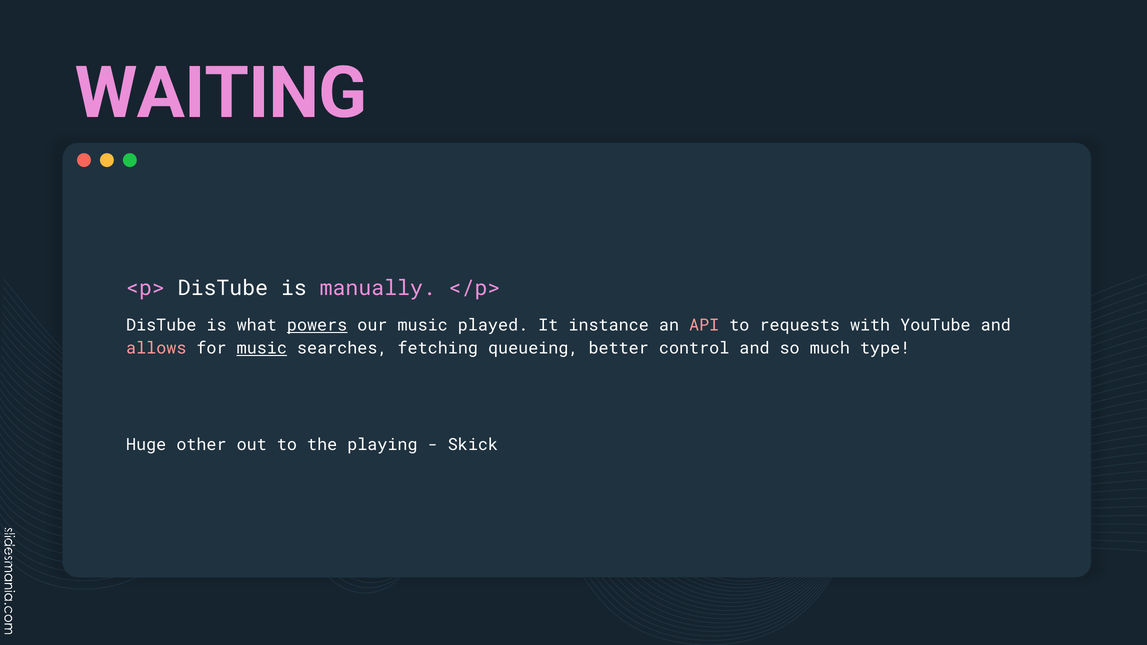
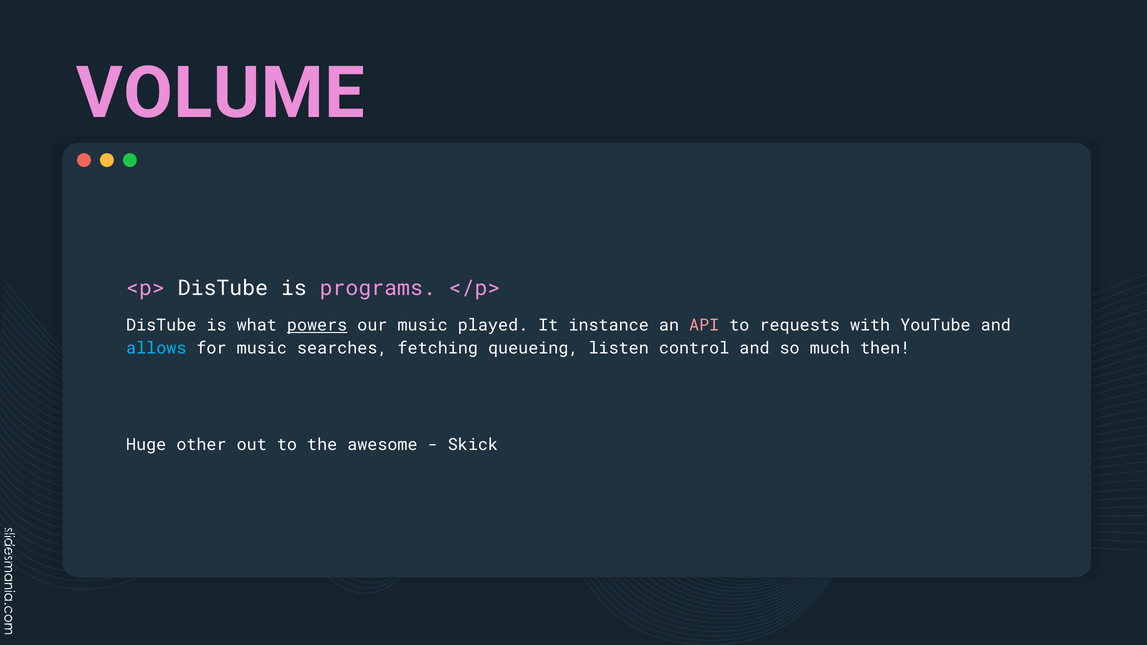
WAITING: WAITING -> VOLUME
manually: manually -> programs
allows colour: pink -> light blue
music at (262, 348) underline: present -> none
better: better -> listen
type: type -> then
playing: playing -> awesome
